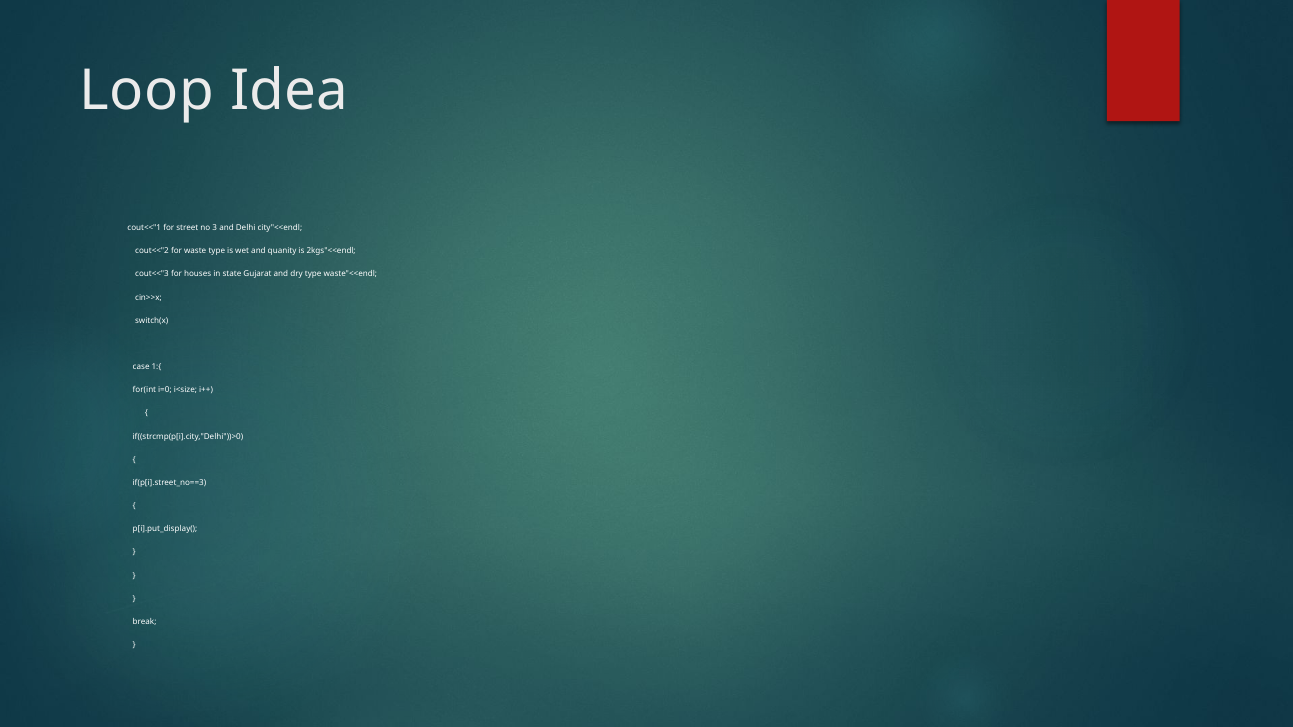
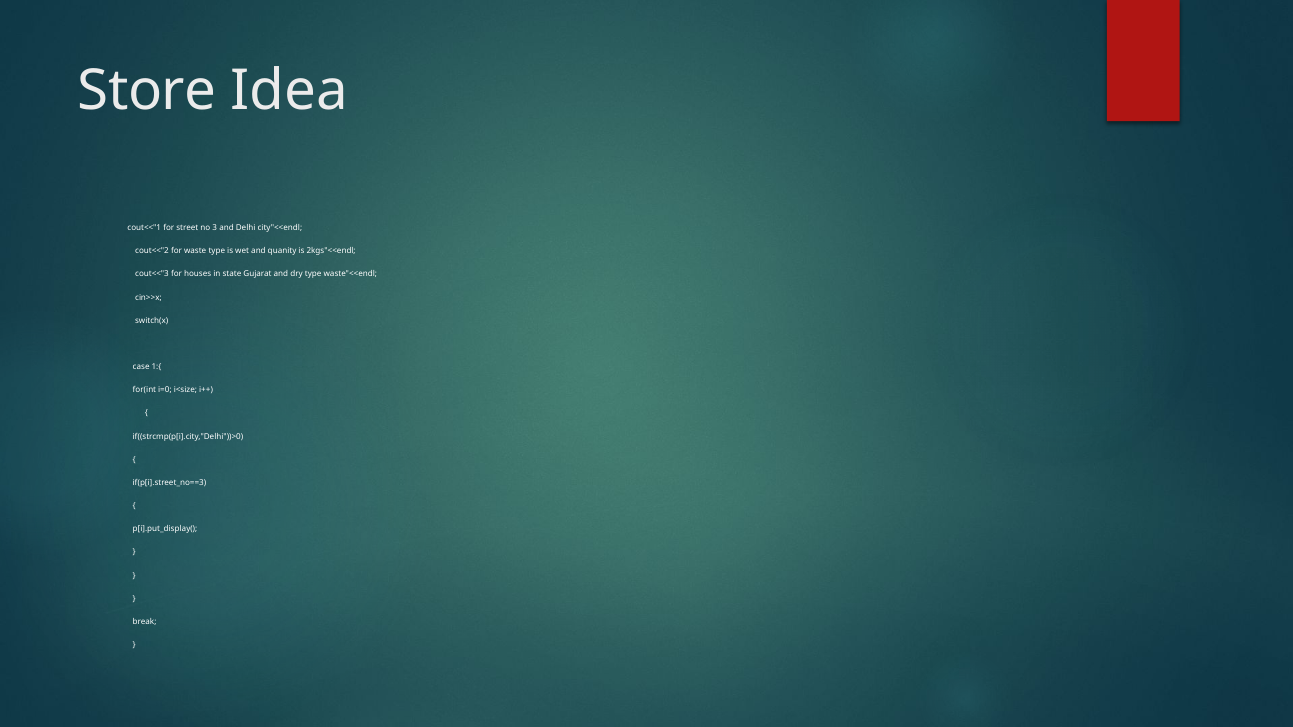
Loop: Loop -> Store
